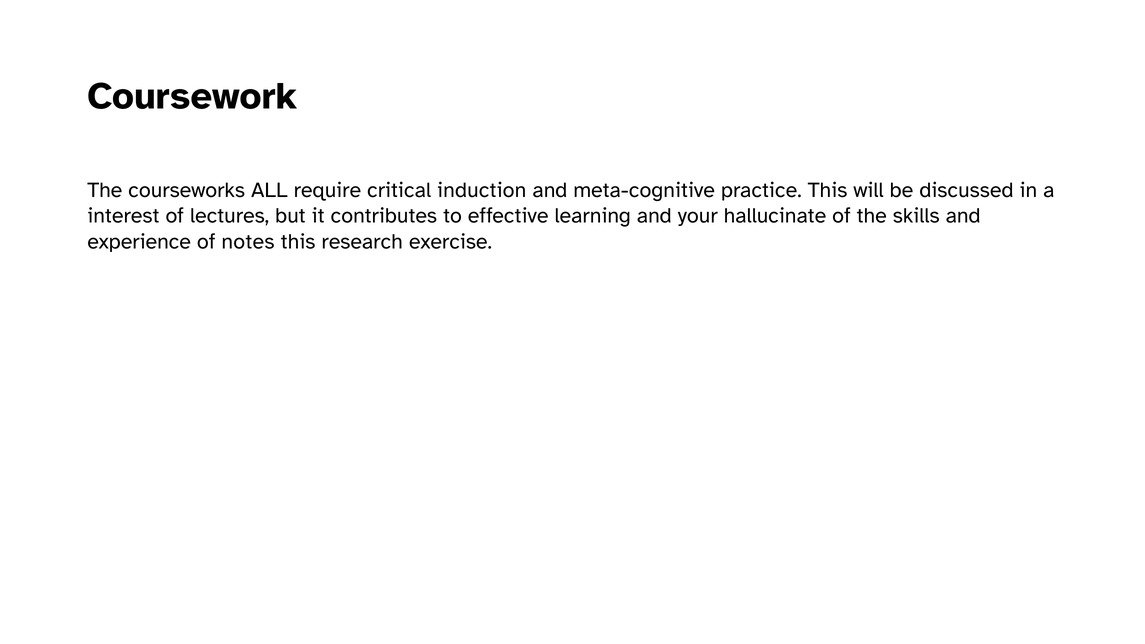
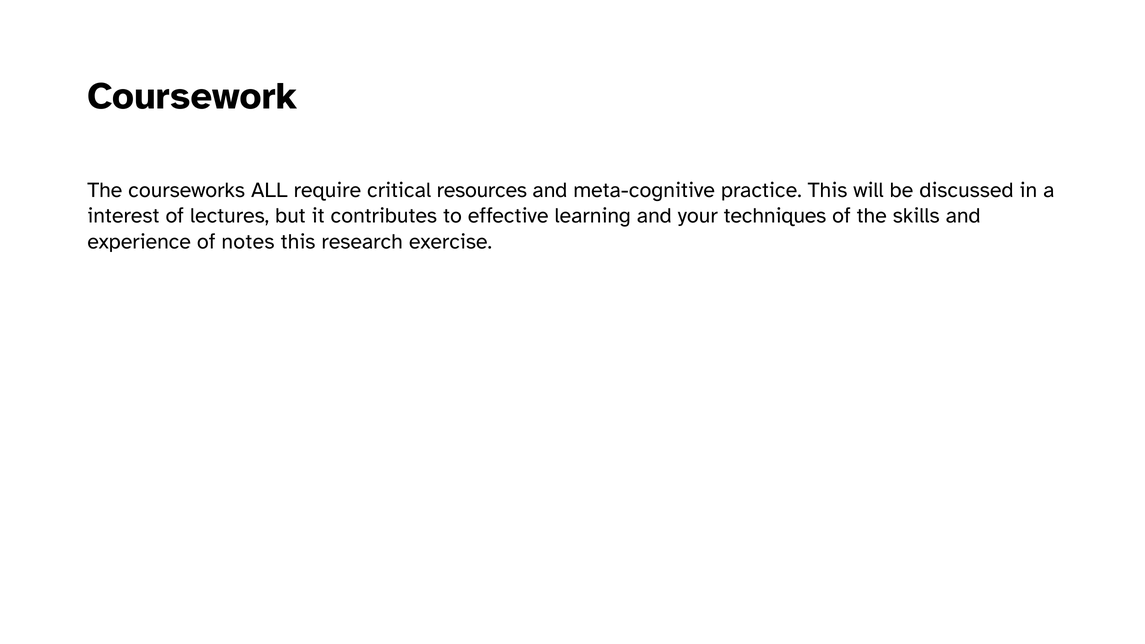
induction: induction -> resources
hallucinate: hallucinate -> techniques
